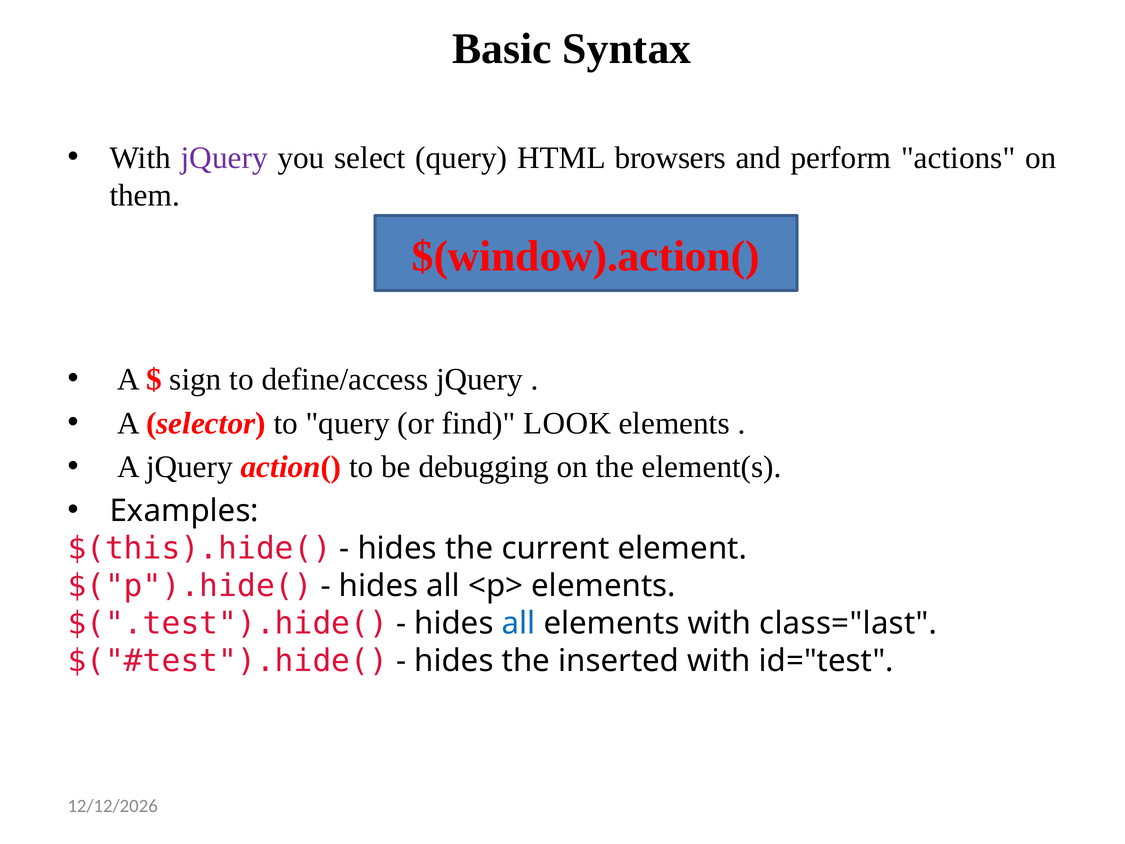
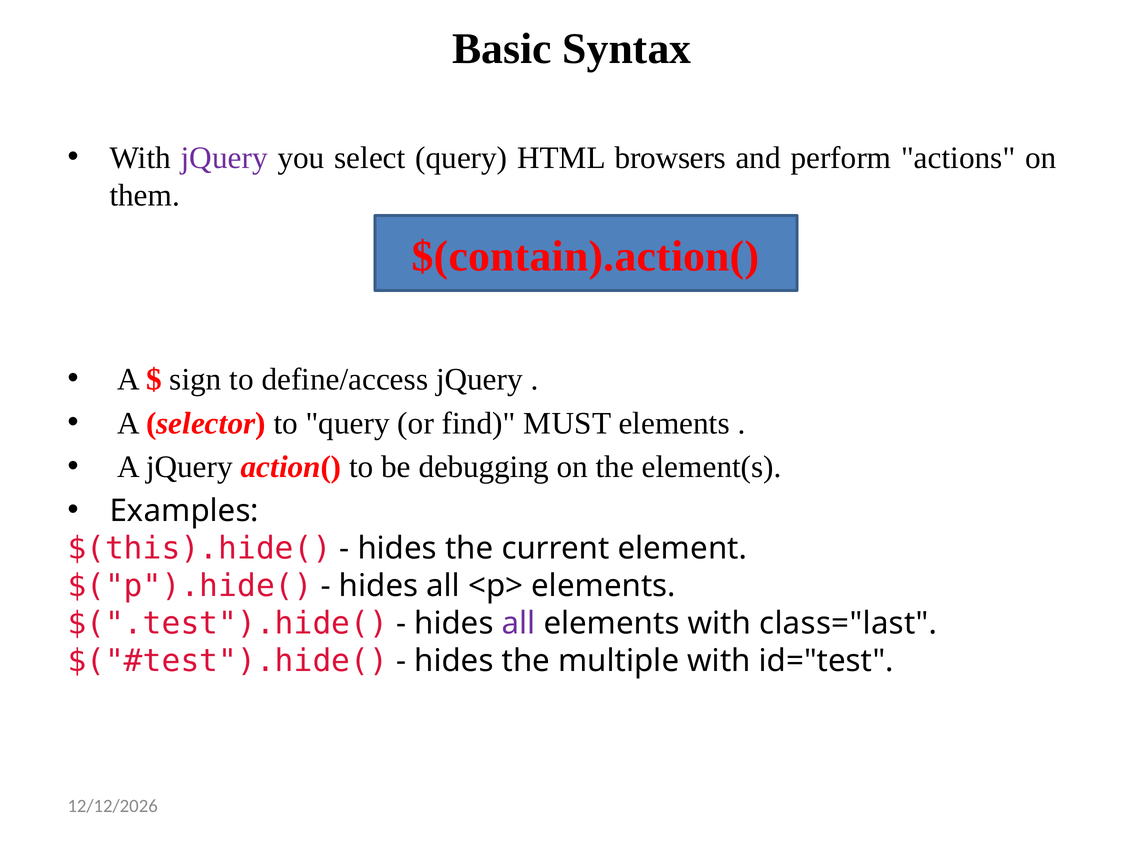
$(window).action(: $(window).action( -> $(contain).action(
LOOK: LOOK -> MUST
all at (519, 623) colour: blue -> purple
inserted: inserted -> multiple
